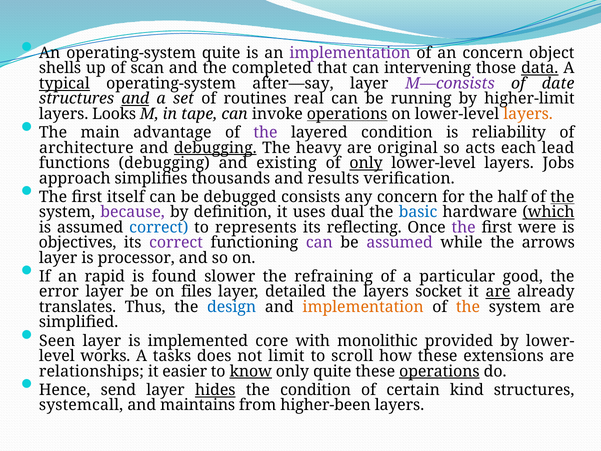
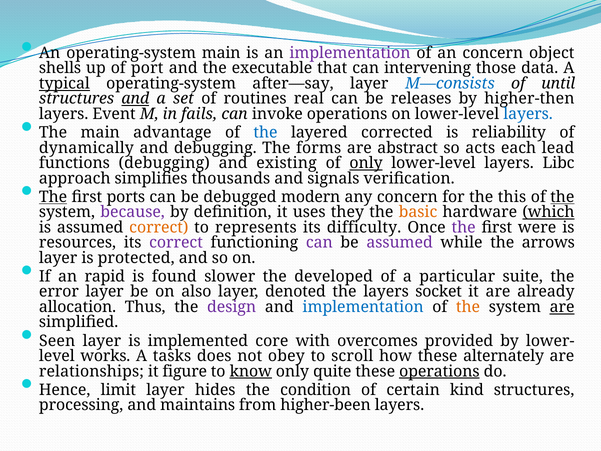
operating-system quite: quite -> main
scan: scan -> port
completed: completed -> executable
data underline: present -> none
M—consists colour: purple -> blue
date: date -> until
running: running -> releases
higher-limit: higher-limit -> higher-then
Looks: Looks -> Event
tape: tape -> fails
operations at (347, 114) underline: present -> none
layers at (528, 114) colour: orange -> blue
the at (266, 133) colour: purple -> blue
layered condition: condition -> corrected
architecture: architecture -> dynamically
debugging at (215, 148) underline: present -> none
heavy: heavy -> forms
original: original -> abstract
Jobs: Jobs -> Libc
results: results -> signals
The at (53, 197) underline: none -> present
itself: itself -> ports
consists: consists -> modern
half: half -> this
dual: dual -> they
basic colour: blue -> orange
correct at (159, 227) colour: blue -> orange
reflecting: reflecting -> difficulty
objectives: objectives -> resources
processor: processor -> protected
refraining: refraining -> developed
good: good -> suite
files: files -> also
detailed: detailed -> denoted
are at (498, 292) underline: present -> none
translates: translates -> allocation
design colour: blue -> purple
implementation at (363, 307) colour: orange -> blue
are at (562, 307) underline: none -> present
monolithic: monolithic -> overcomes
limit: limit -> obey
extensions: extensions -> alternately
easier: easier -> figure
send: send -> limit
hides underline: present -> none
systemcall: systemcall -> processing
